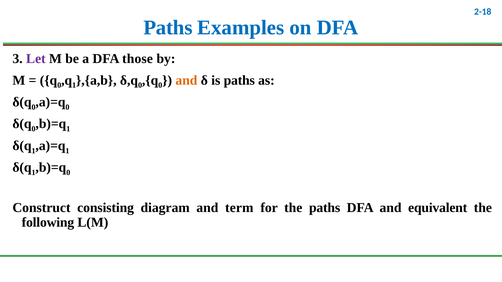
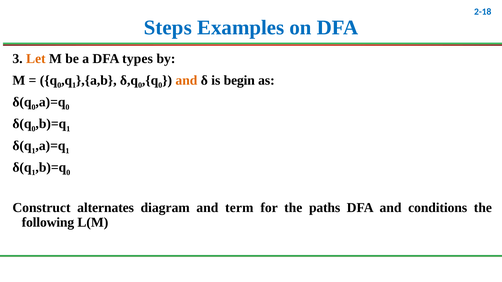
Paths at (168, 28): Paths -> Steps
Let colour: purple -> orange
those: those -> types
is paths: paths -> begin
consisting: consisting -> alternates
equivalent: equivalent -> conditions
